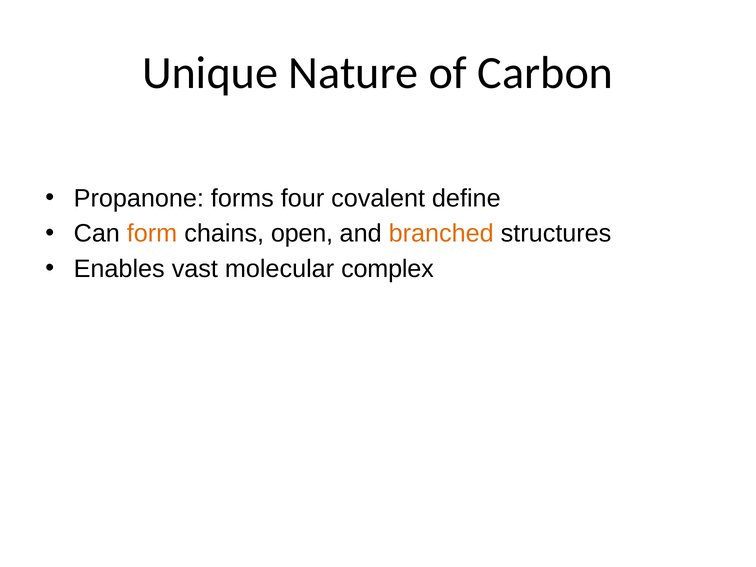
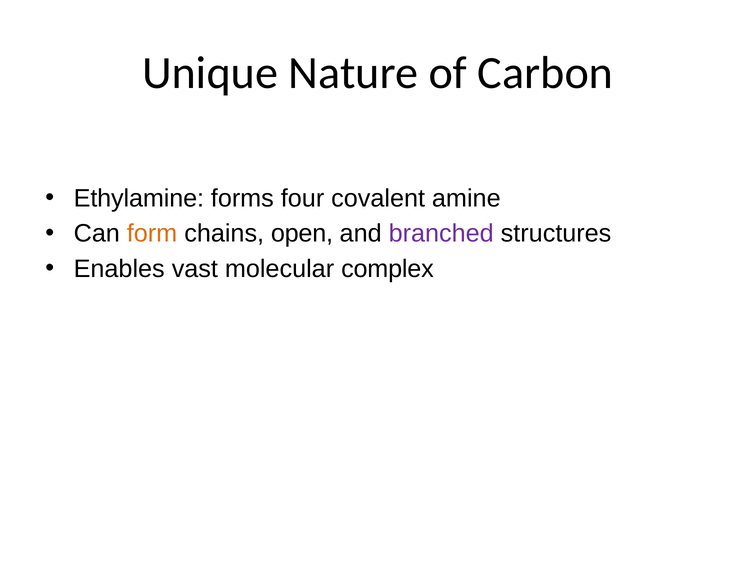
Propanone: Propanone -> Ethylamine
define: define -> amine
branched colour: orange -> purple
